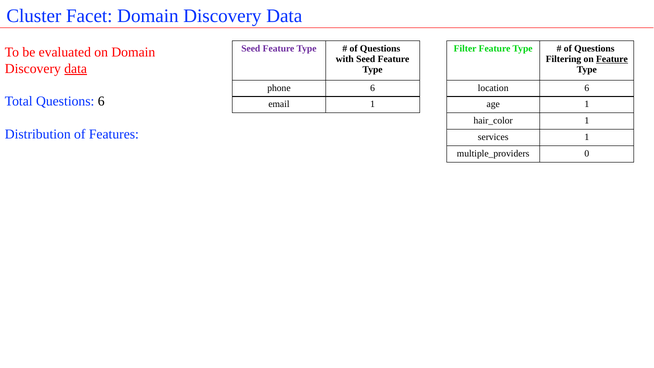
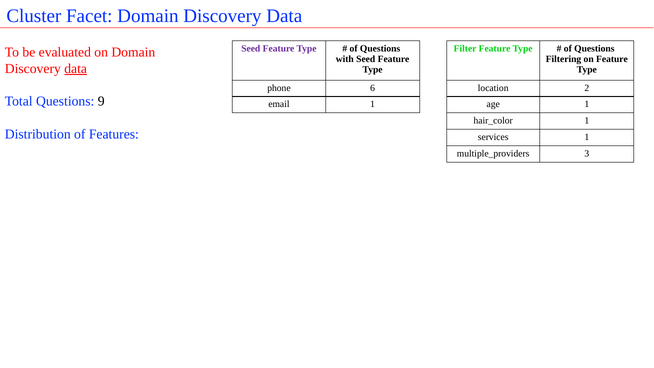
Feature at (612, 59) underline: present -> none
location 6: 6 -> 2
Questions 6: 6 -> 9
0: 0 -> 3
